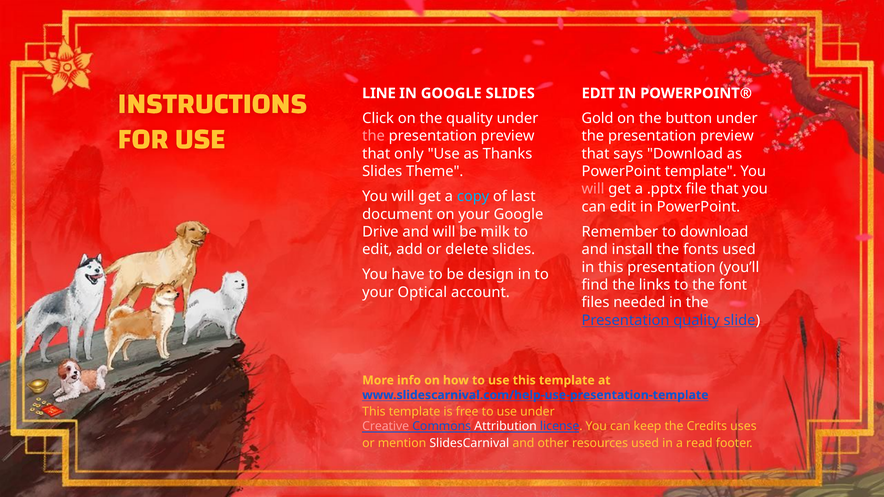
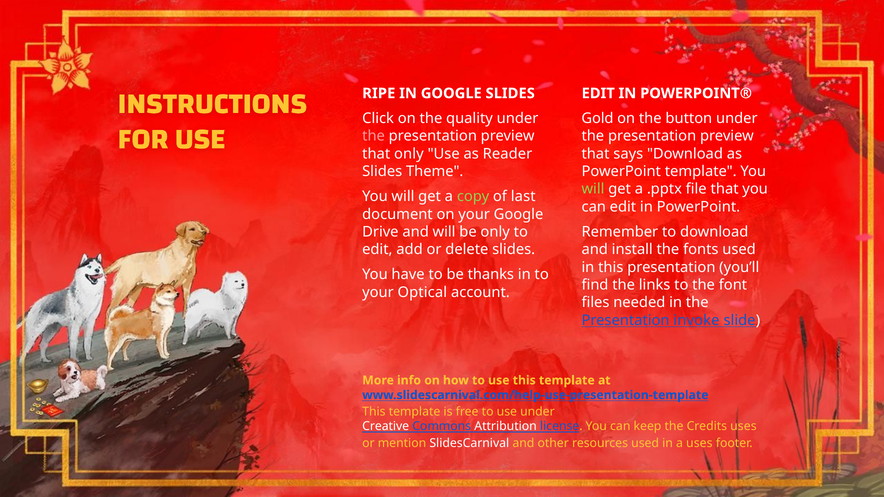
LINE: LINE -> RIPE
Thanks: Thanks -> Reader
will at (593, 189) colour: pink -> light green
copy colour: light blue -> light green
be milk: milk -> only
design: design -> thanks
Presentation quality: quality -> invoke
Creative colour: pink -> white
a read: read -> uses
